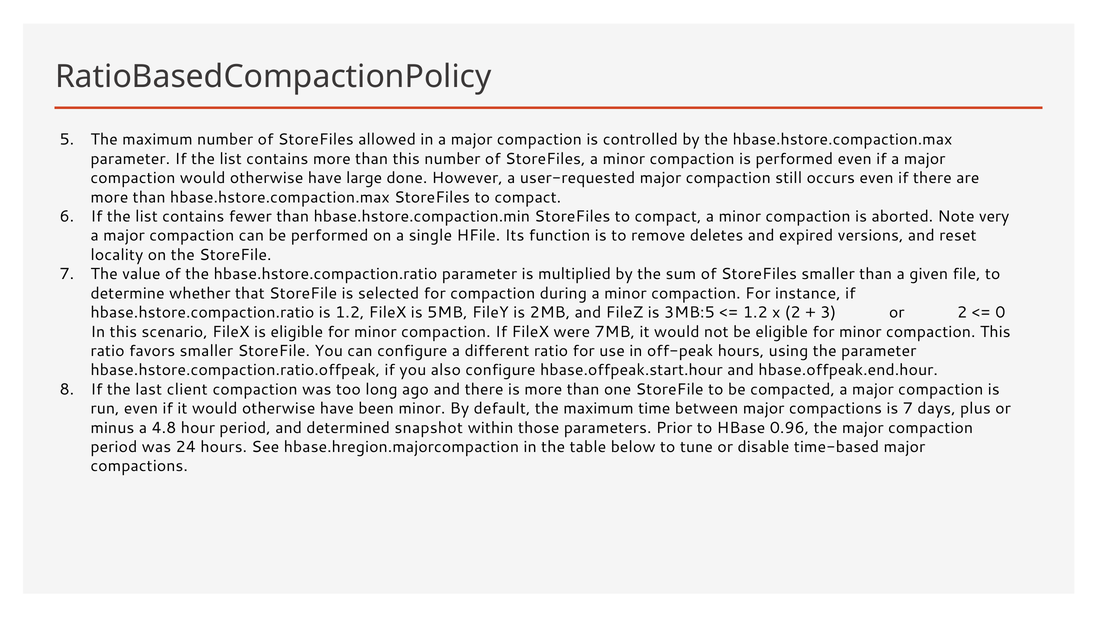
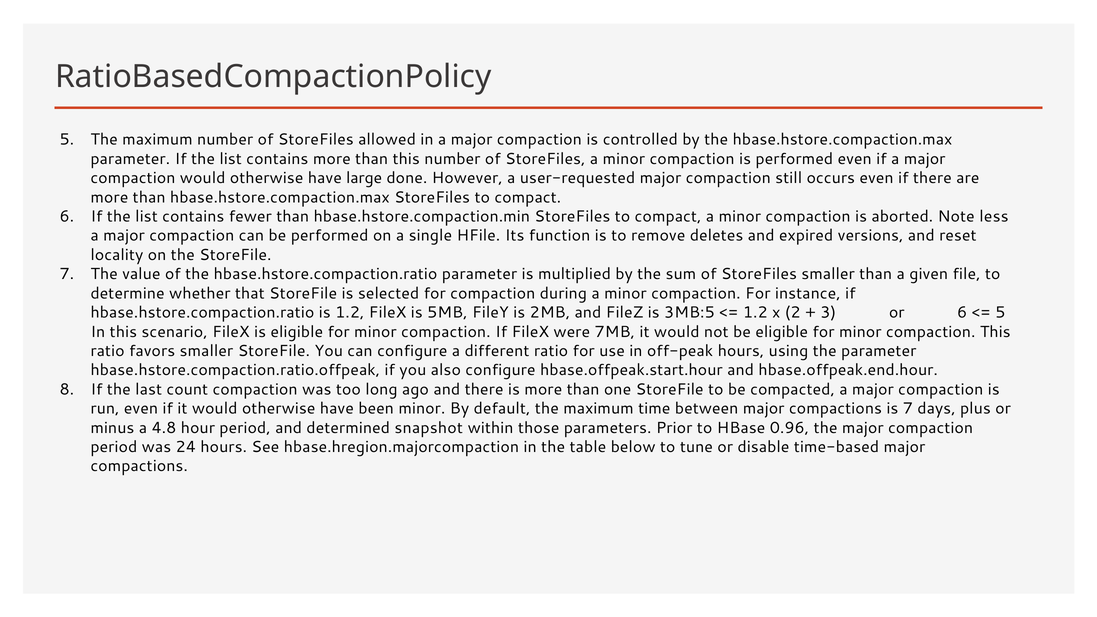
very: very -> less
or 2: 2 -> 6
0 at (1000, 313): 0 -> 5
client: client -> count
